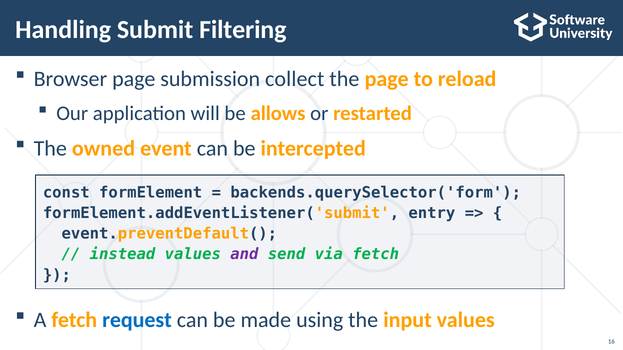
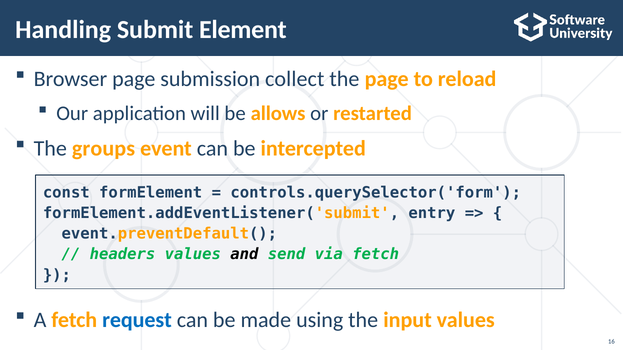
Filtering: Filtering -> Element
owned: owned -> groups
backends.querySelector('form: backends.querySelector('form -> controls.querySelector('form
instead: instead -> headers
and colour: purple -> black
